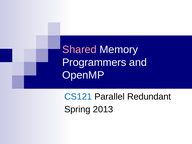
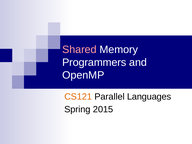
CS121 colour: blue -> orange
Redundant: Redundant -> Languages
2013: 2013 -> 2015
